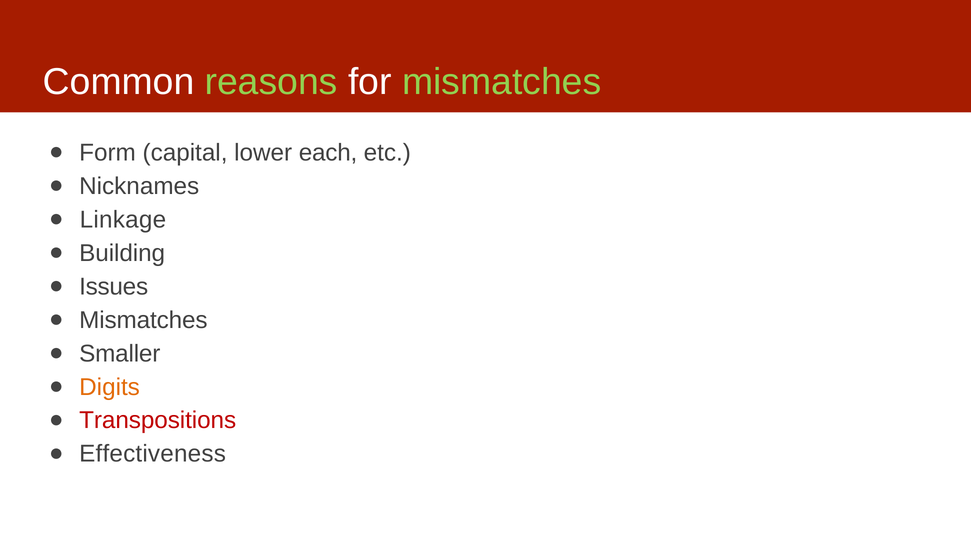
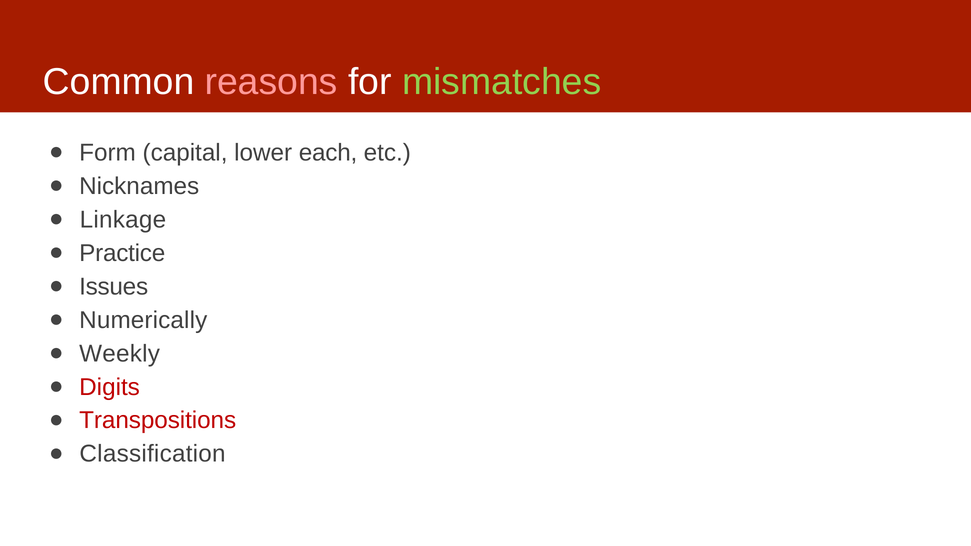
reasons colour: light green -> pink
Building: Building -> Practice
Mismatches at (143, 320): Mismatches -> Numerically
Smaller: Smaller -> Weekly
Digits colour: orange -> red
Effectiveness: Effectiveness -> Classification
